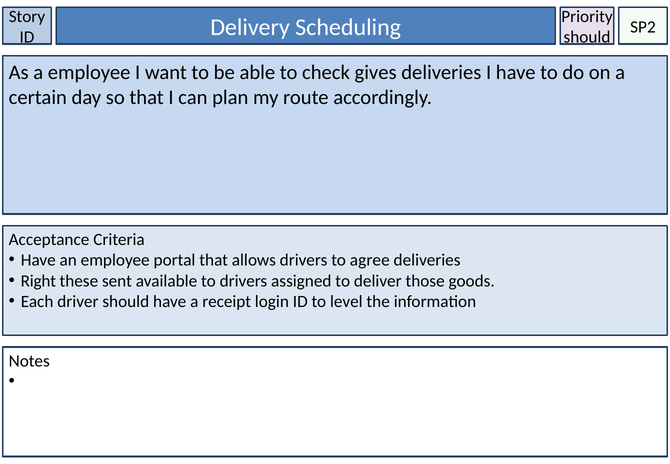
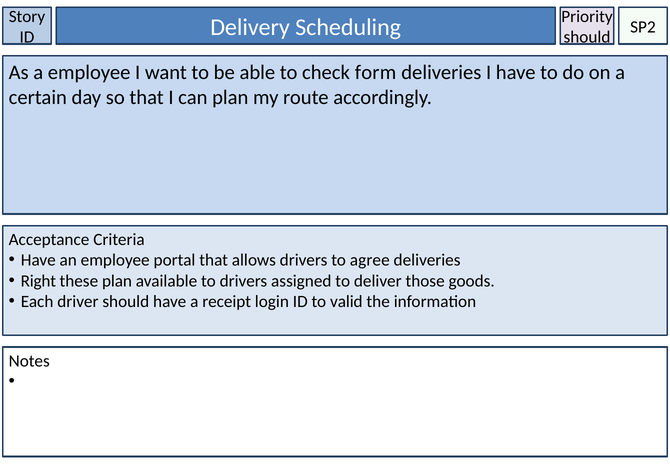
gives: gives -> form
these sent: sent -> plan
level: level -> valid
